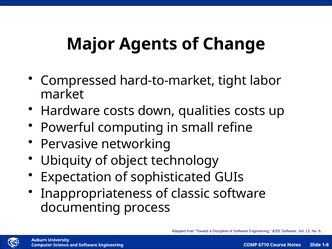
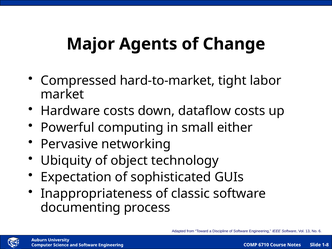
qualities: qualities -> dataflow
refine: refine -> either
